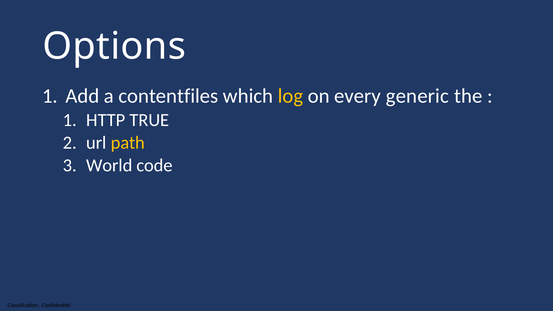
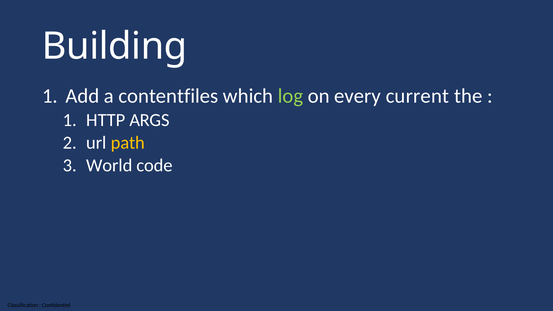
Options: Options -> Building
log colour: yellow -> light green
generic: generic -> current
TRUE: TRUE -> ARGS
